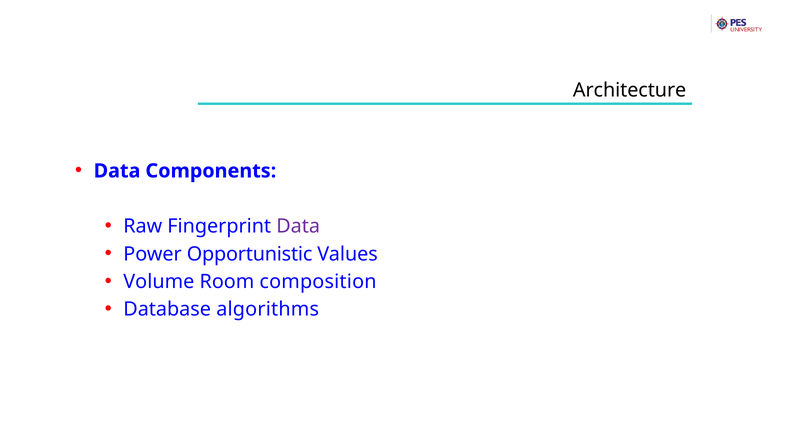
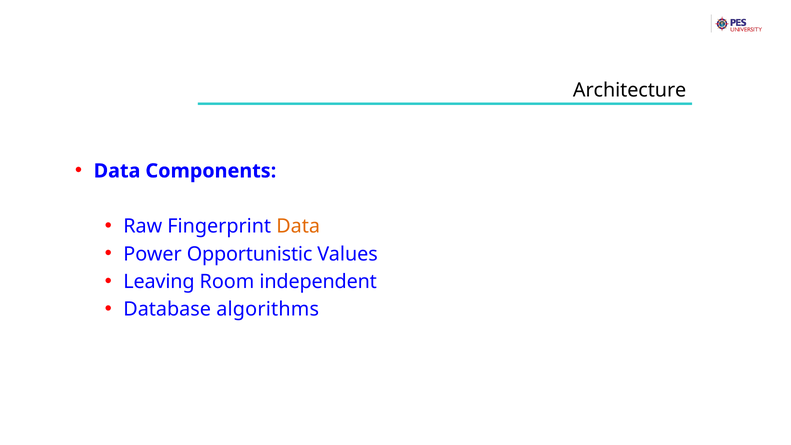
Data at (298, 226) colour: purple -> orange
Volume: Volume -> Leaving
composition: composition -> independent
